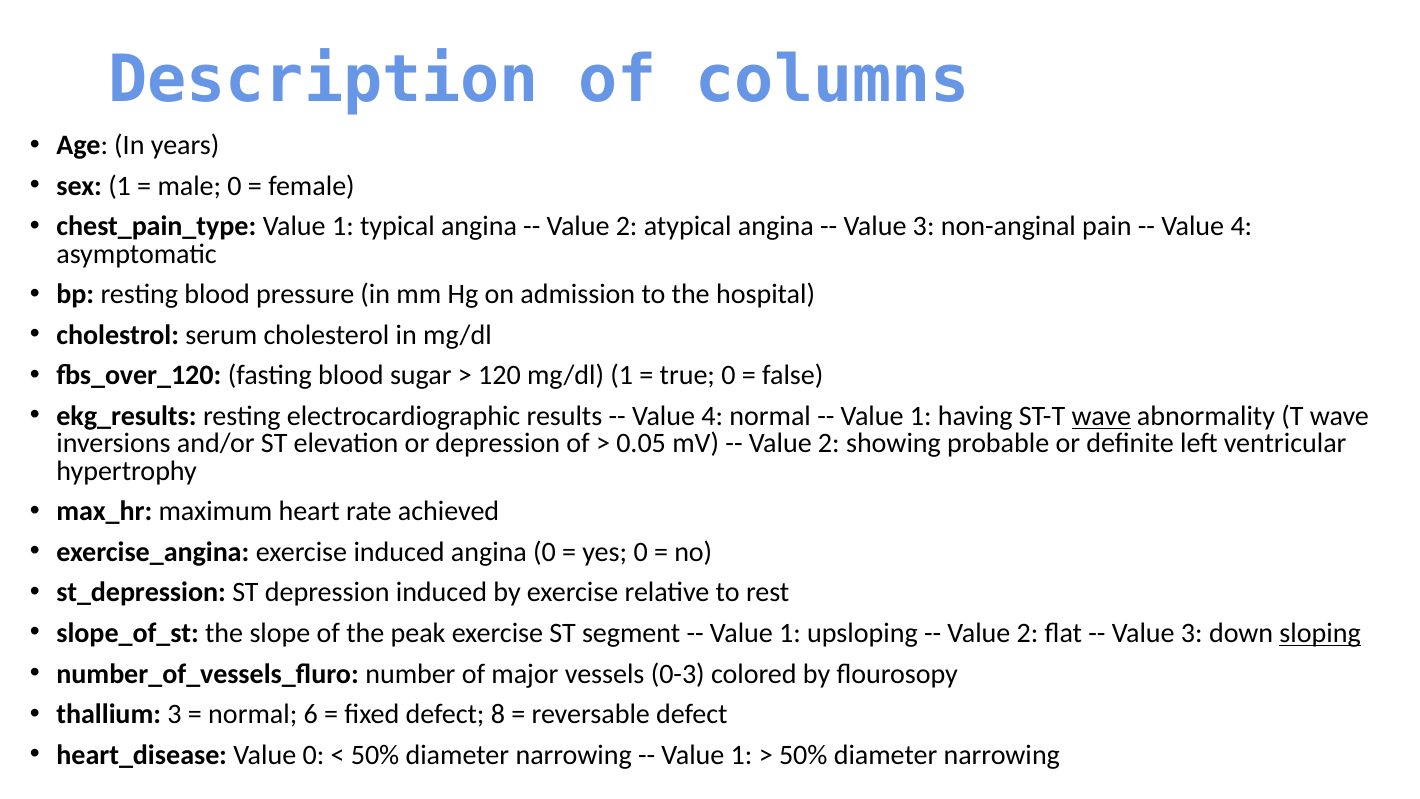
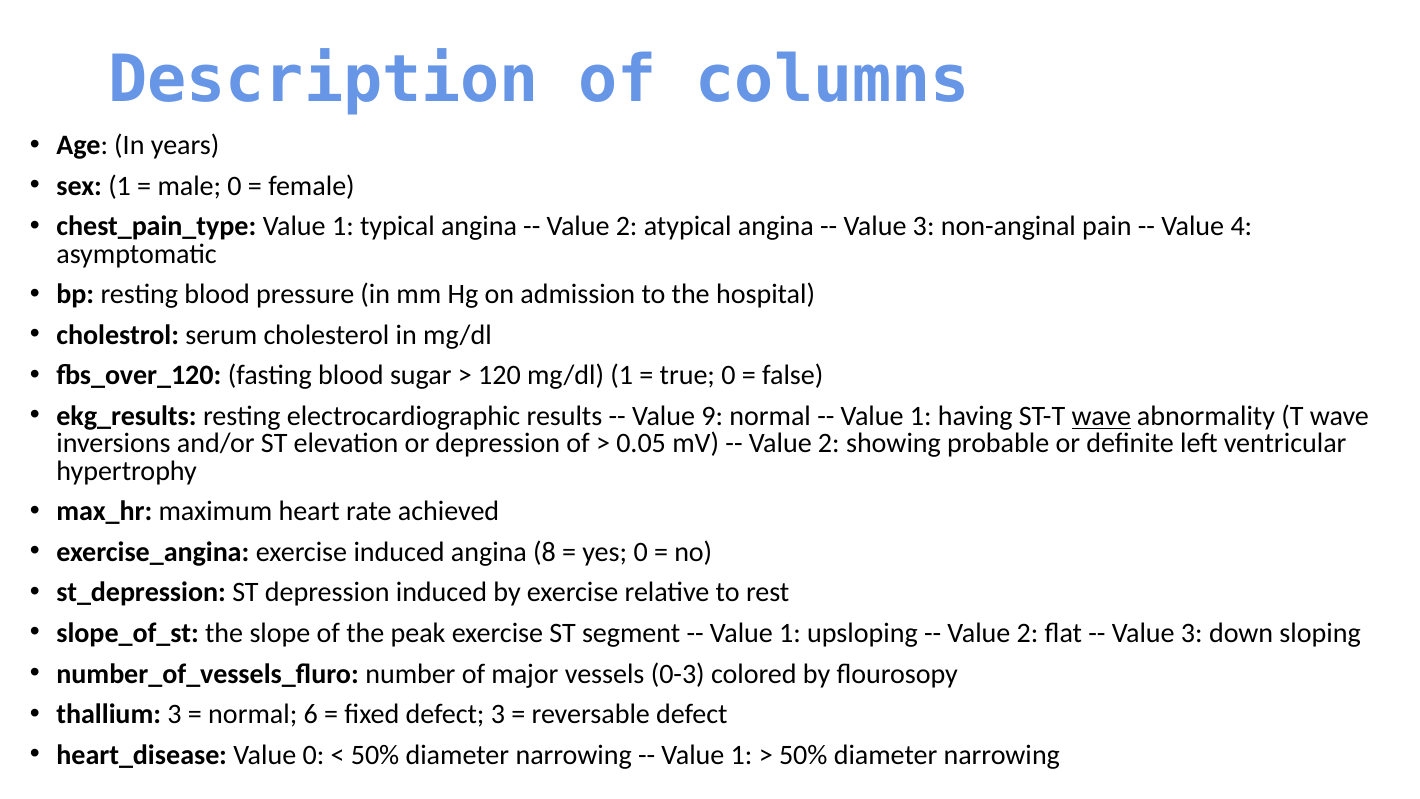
4 at (712, 416): 4 -> 9
angina 0: 0 -> 8
sloping underline: present -> none
defect 8: 8 -> 3
